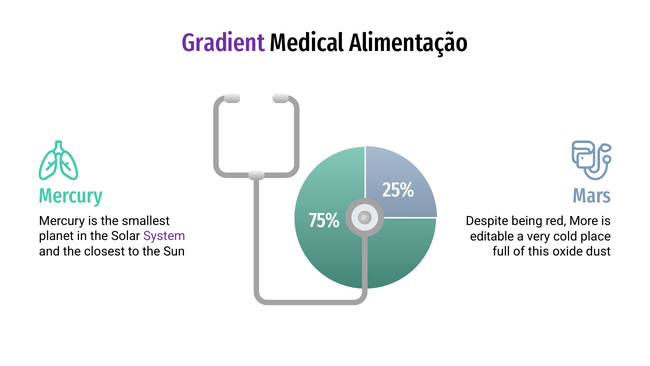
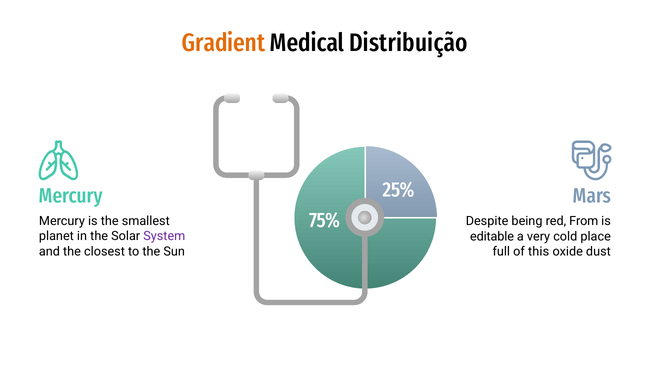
Gradient colour: purple -> orange
Alimentação: Alimentação -> Distribuição
More: More -> From
